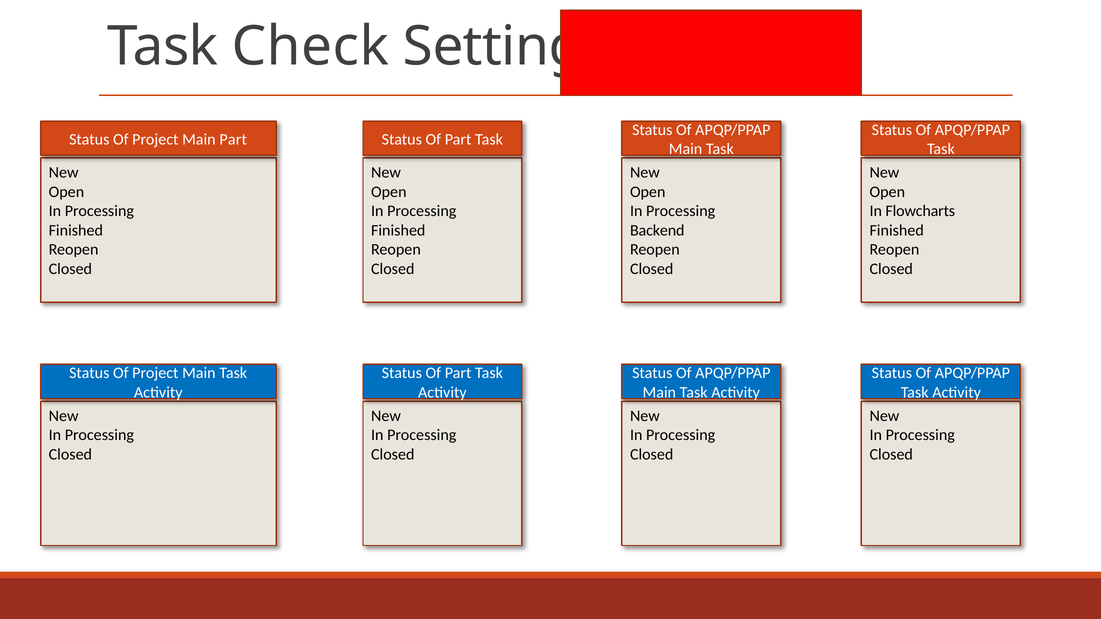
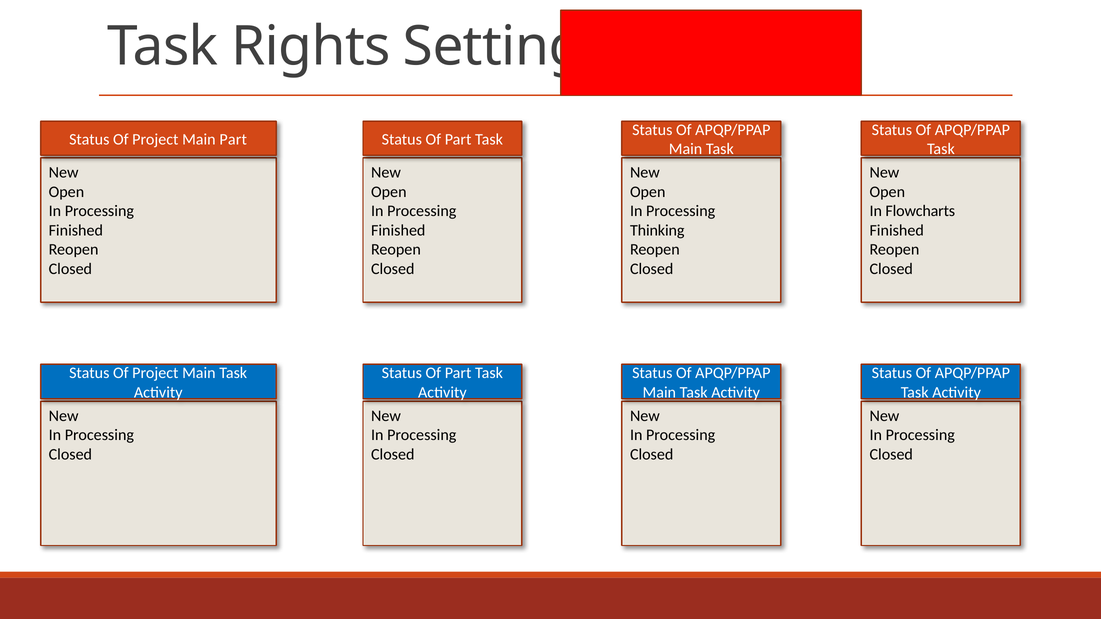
Check: Check -> Rights
Backend: Backend -> Thinking
